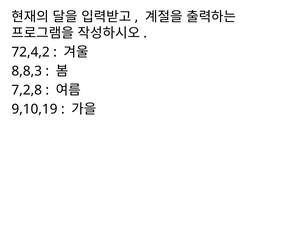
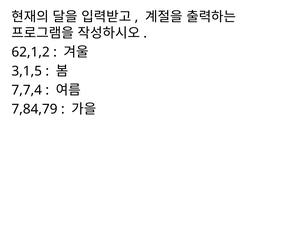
72,4,2: 72,4,2 -> 62,1,2
8,8,3: 8,8,3 -> 3,1,5
7,2,8: 7,2,8 -> 7,7,4
9,10,19: 9,10,19 -> 7,84,79
